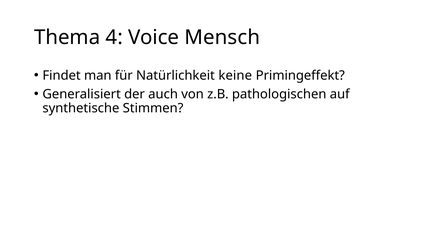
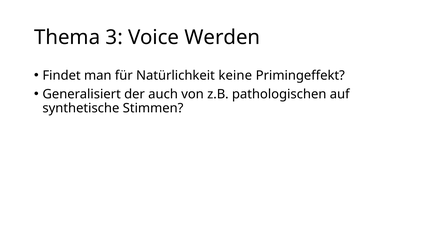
4: 4 -> 3
Mensch: Mensch -> Werden
